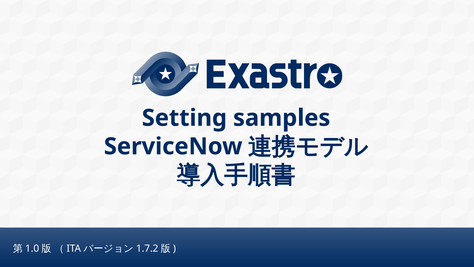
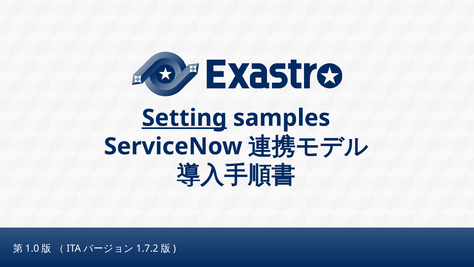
Setting underline: none -> present
